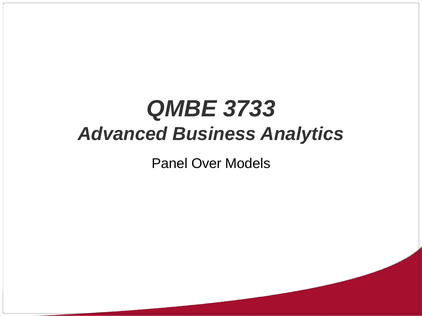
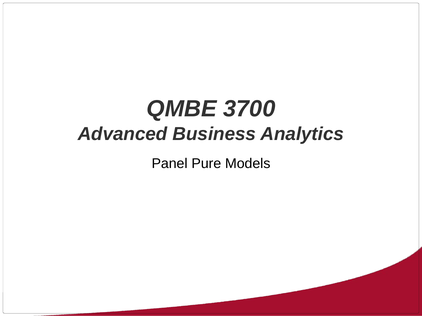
3733: 3733 -> 3700
Over: Over -> Pure
